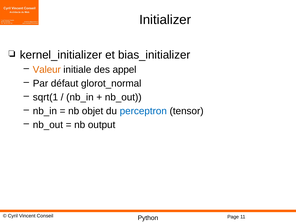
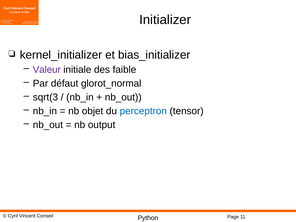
Valeur colour: orange -> purple
appel: appel -> faible
sqrt(1: sqrt(1 -> sqrt(3
